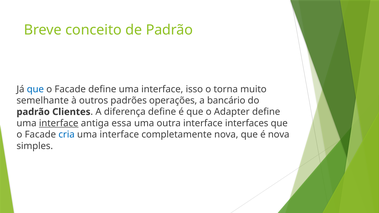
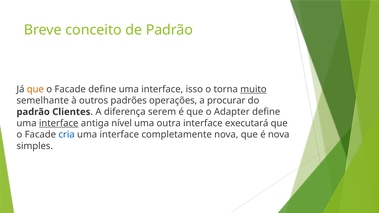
que at (35, 89) colour: blue -> orange
muito underline: none -> present
bancário: bancário -> procurar
diferença define: define -> serem
essa: essa -> nível
interfaces: interfaces -> executará
